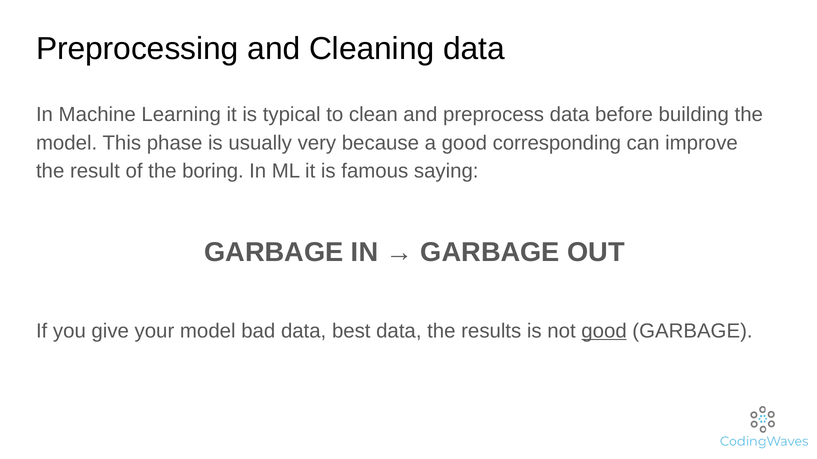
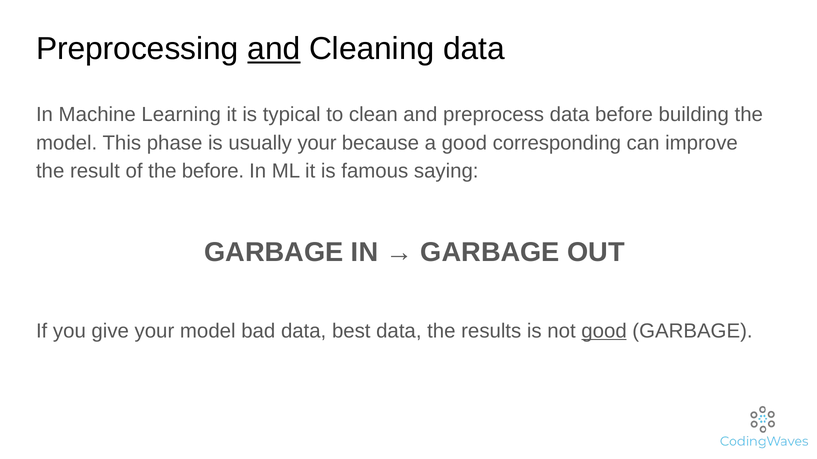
and at (274, 49) underline: none -> present
usually very: very -> your
the boring: boring -> before
